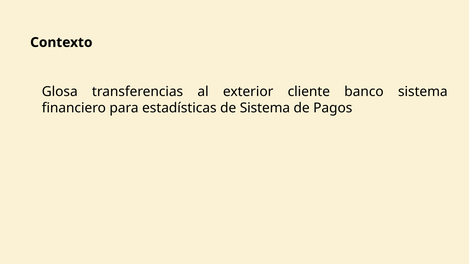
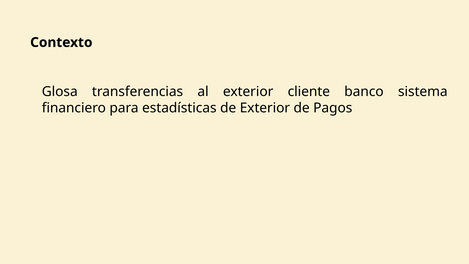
de Sistema: Sistema -> Exterior
